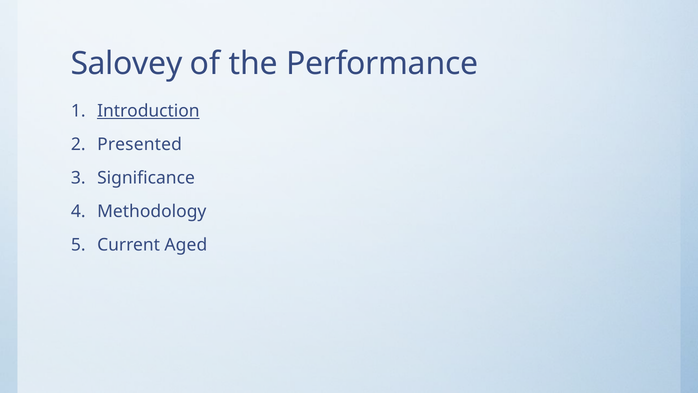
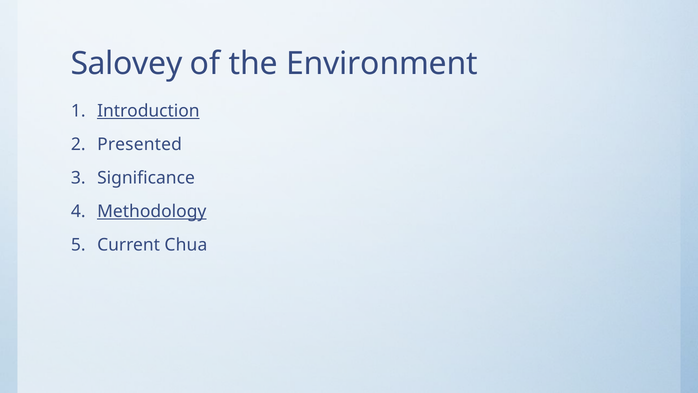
Performance: Performance -> Environment
Methodology underline: none -> present
Aged: Aged -> Chua
